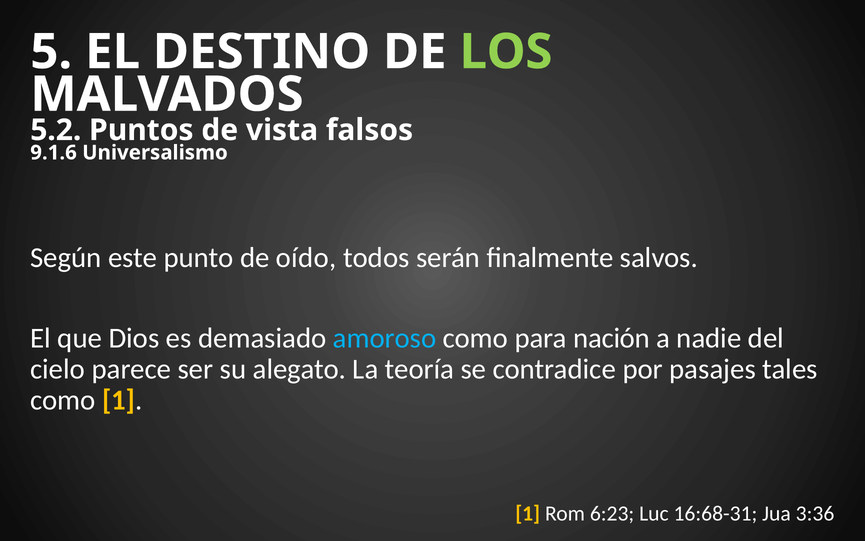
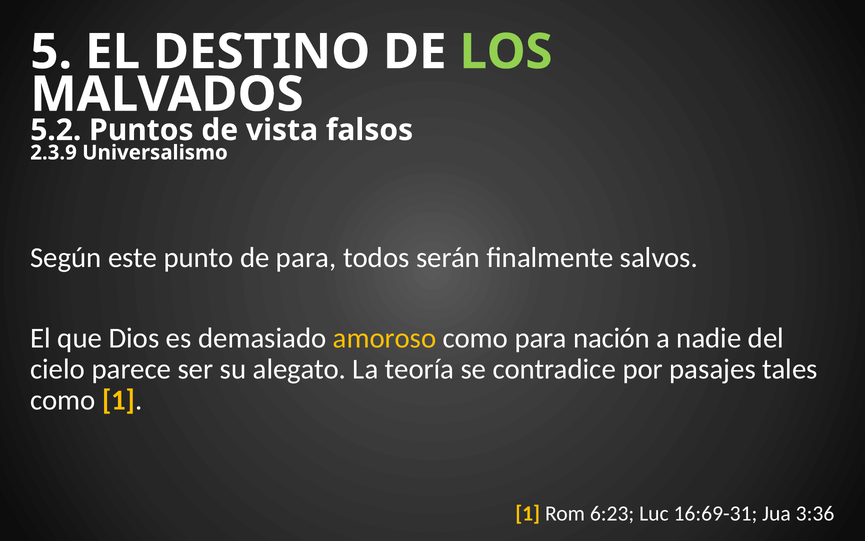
9.1.6: 9.1.6 -> 2.3.9
de oído: oído -> para
amoroso colour: light blue -> yellow
16:68-31: 16:68-31 -> 16:69-31
